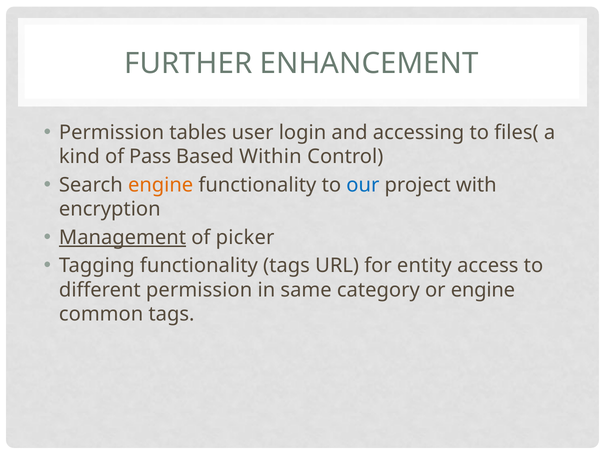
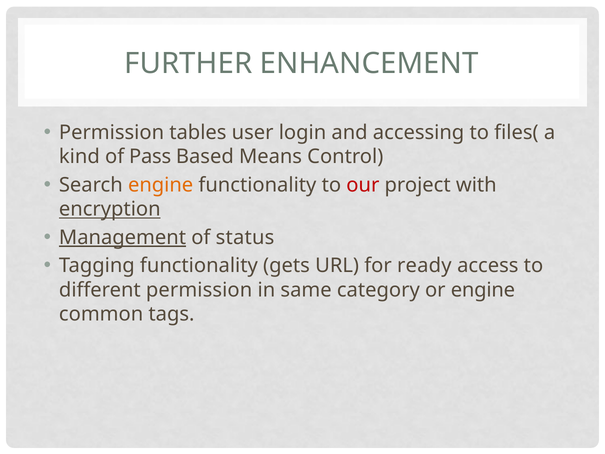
Within: Within -> Means
our colour: blue -> red
encryption underline: none -> present
picker: picker -> status
functionality tags: tags -> gets
entity: entity -> ready
